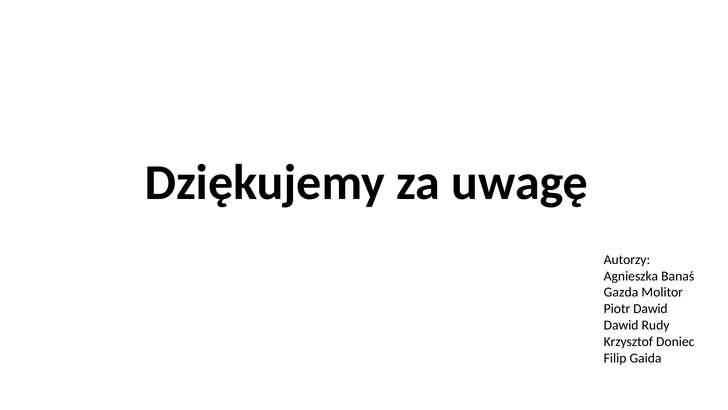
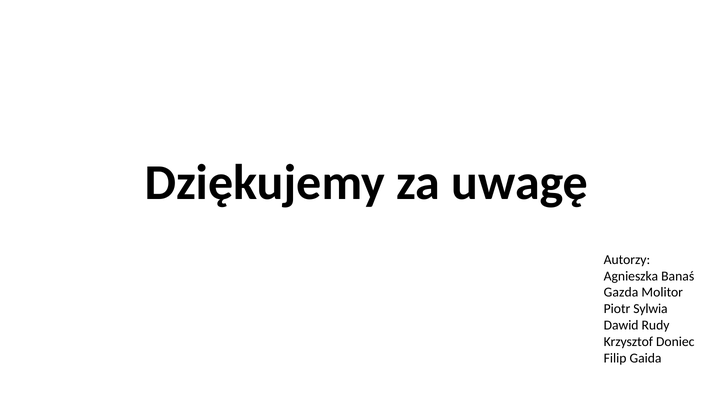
Piotr Dawid: Dawid -> Sylwia
